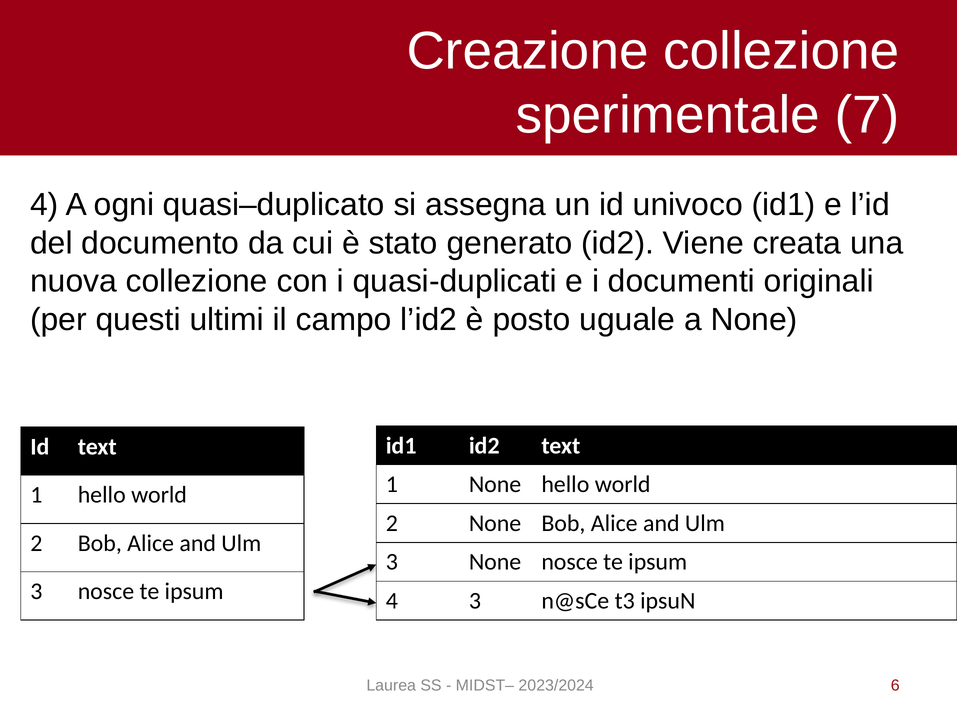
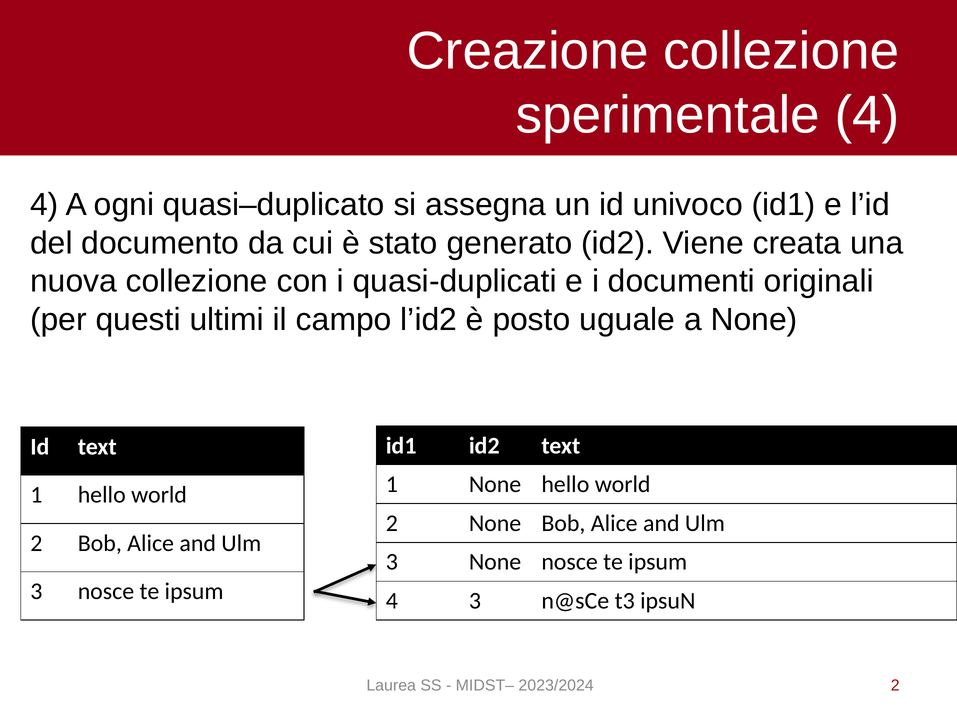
sperimentale 7: 7 -> 4
2023/2024 6: 6 -> 2
